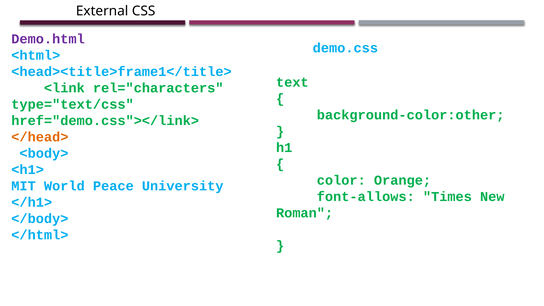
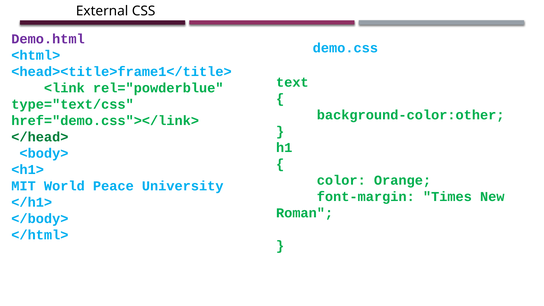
rel="characters: rel="characters -> rel="powderblue
</head> colour: orange -> green
font-allows: font-allows -> font-margin
